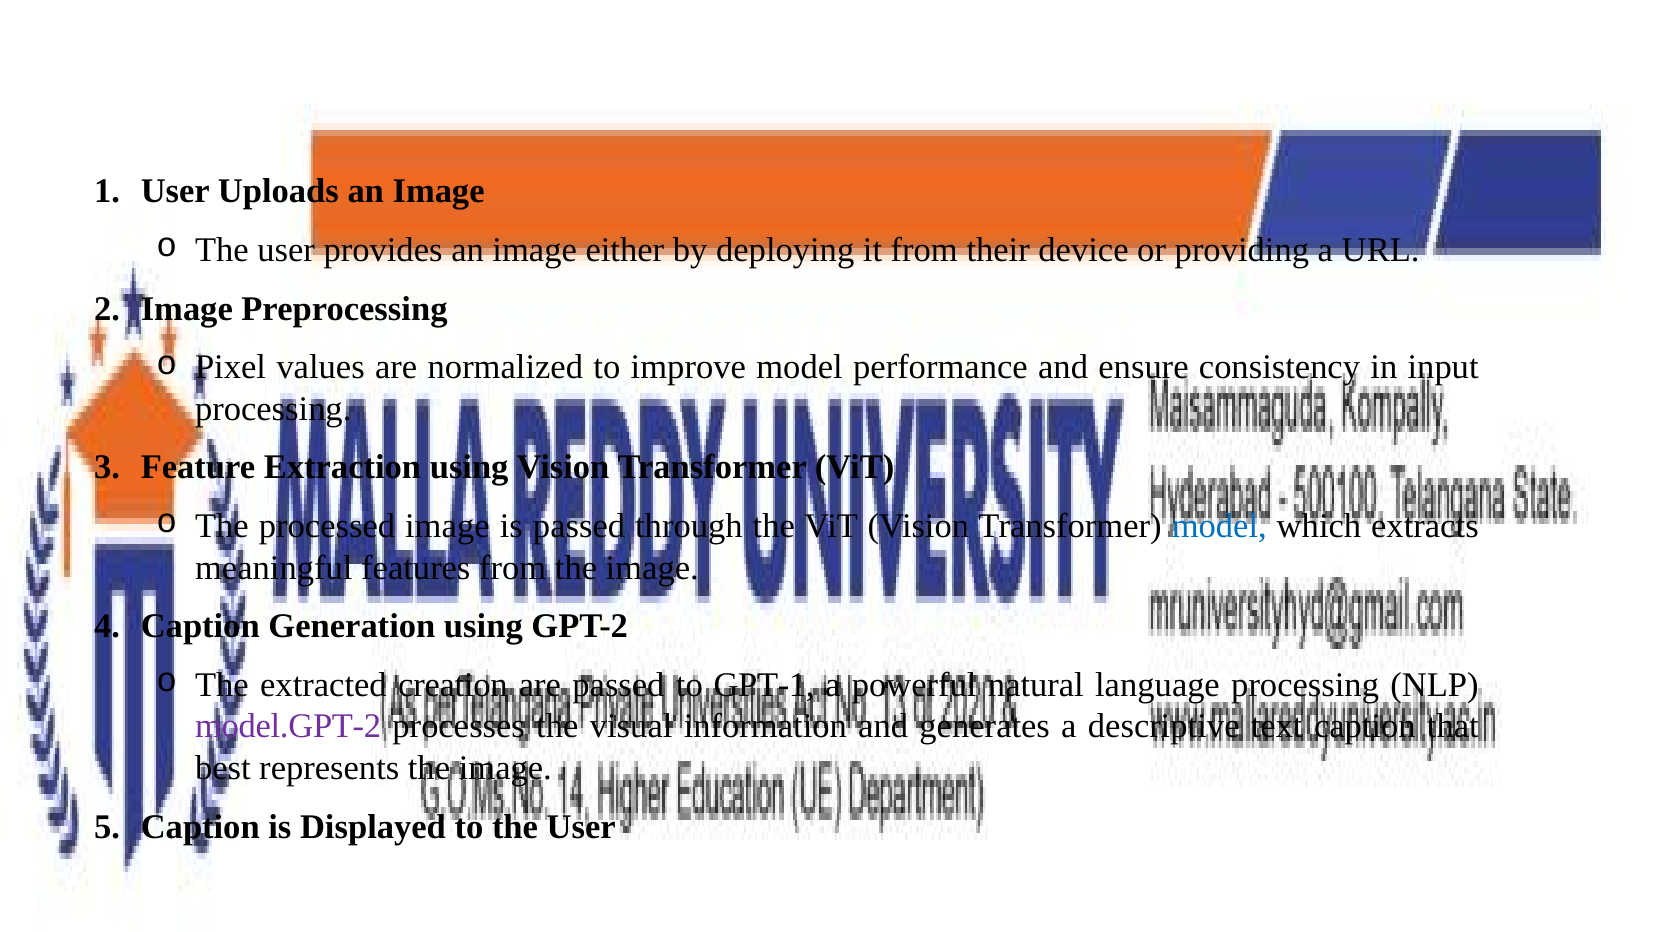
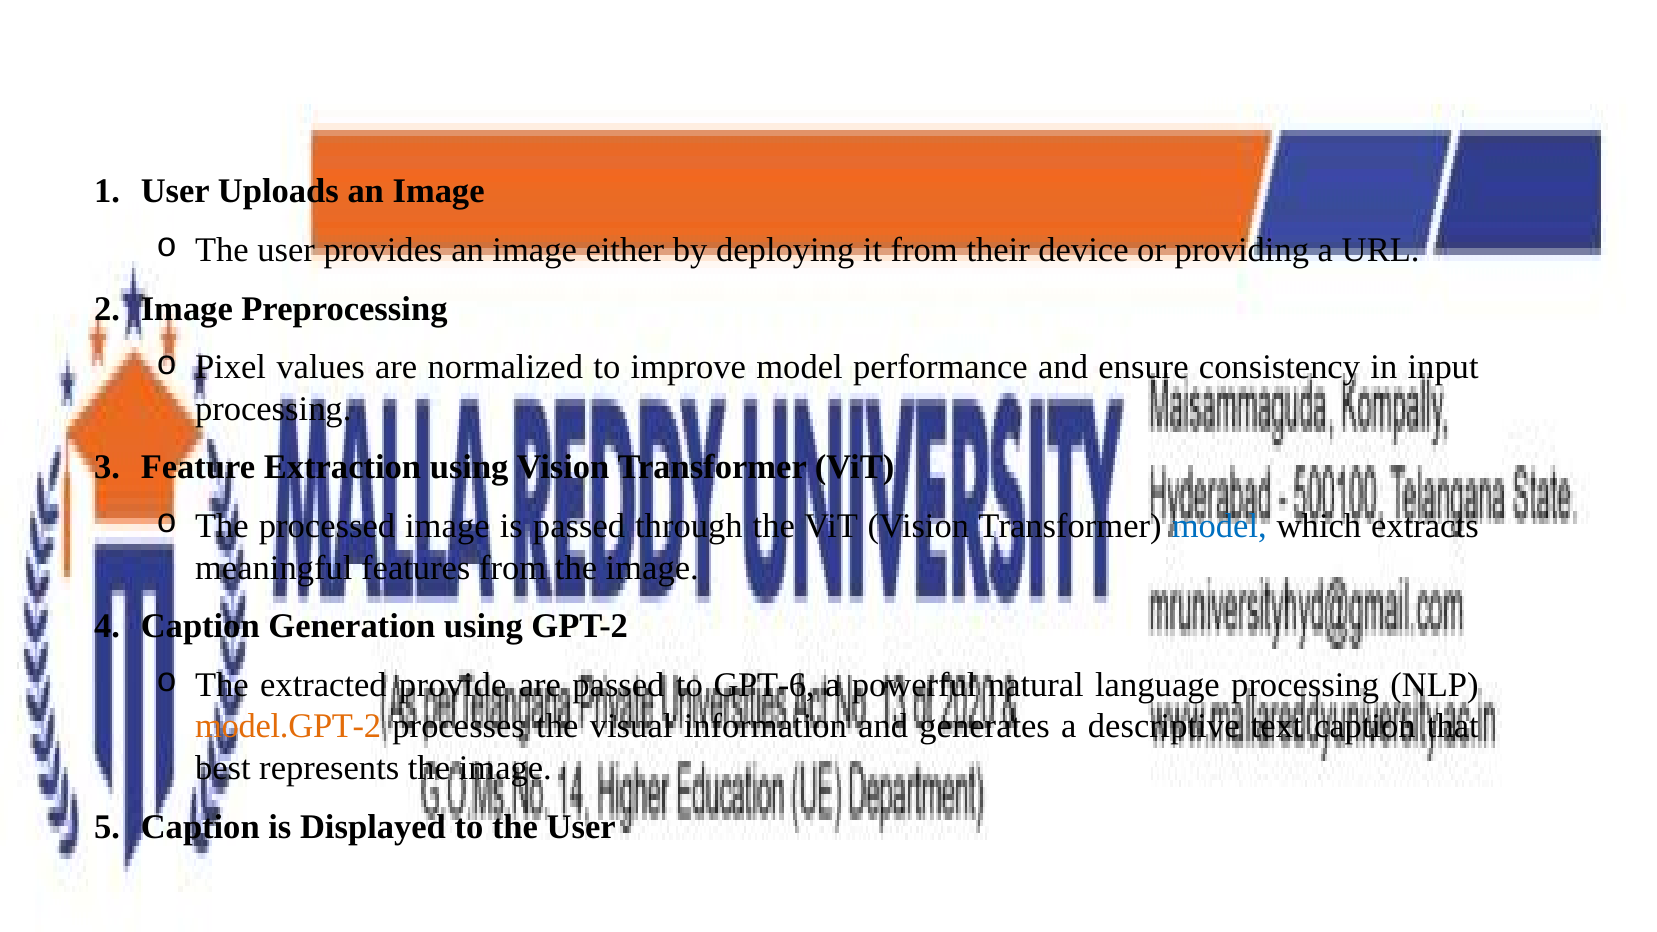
creation: creation -> provide
GPT-1: GPT-1 -> GPT-6
model.GPT-2 colour: purple -> orange
